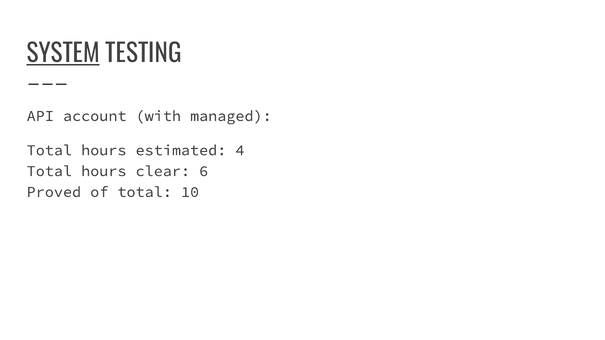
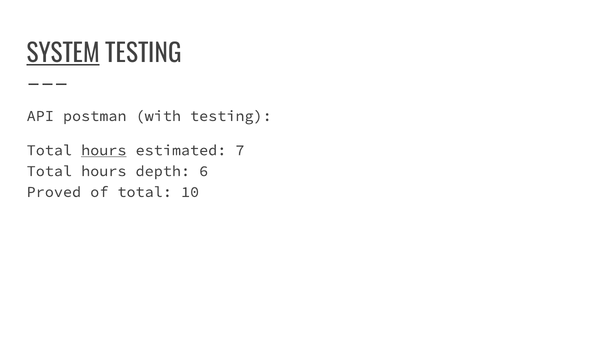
account: account -> postman
with managed: managed -> testing
hours at (104, 150) underline: none -> present
4: 4 -> 7
clear: clear -> depth
